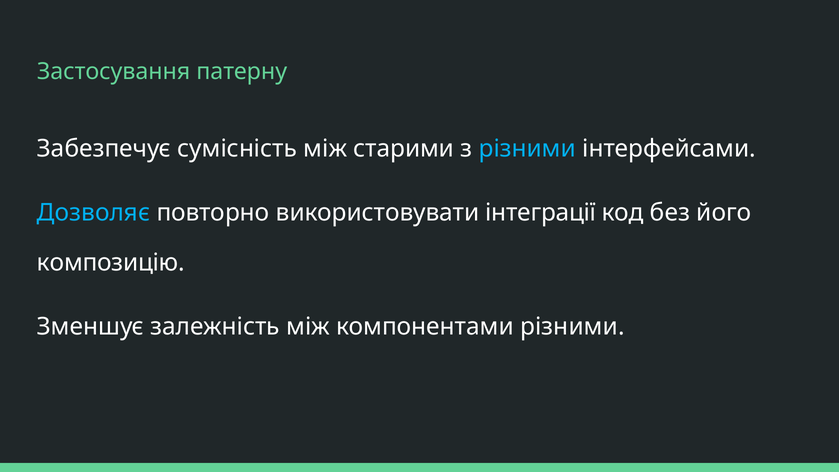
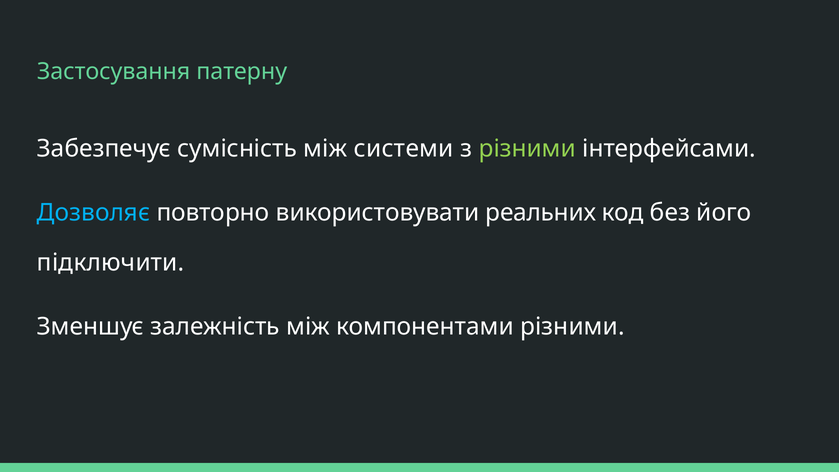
старими: старими -> системи
різними at (527, 149) colour: light blue -> light green
інтеграції: інтеграції -> реальних
композицію: композицію -> підключити
